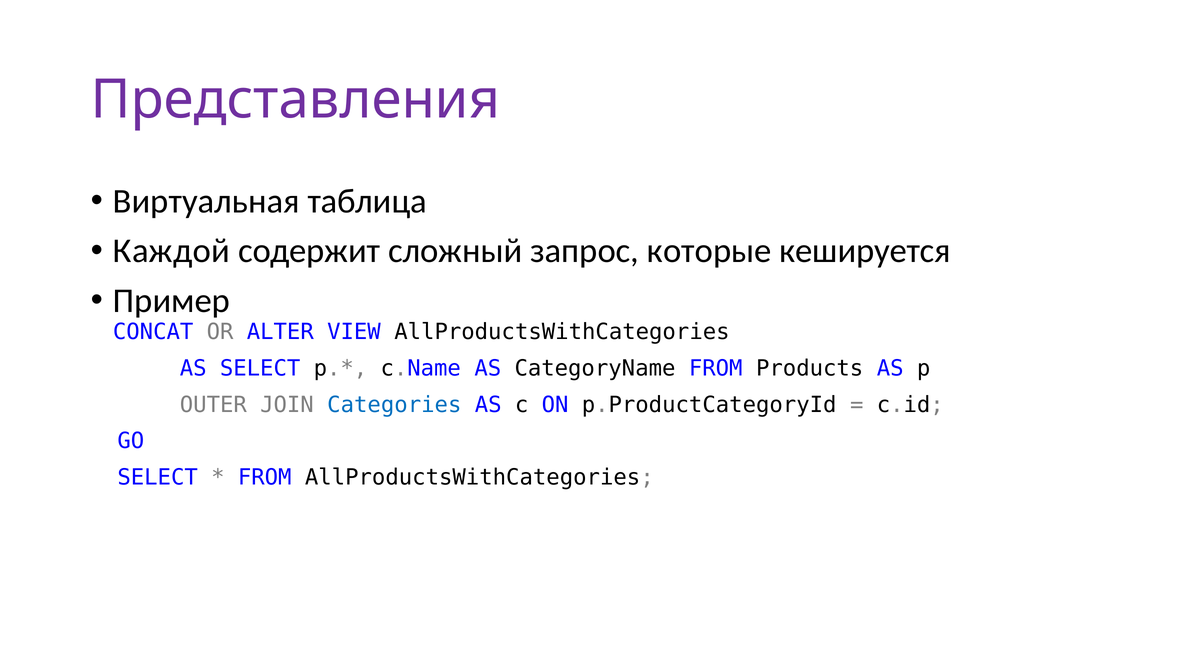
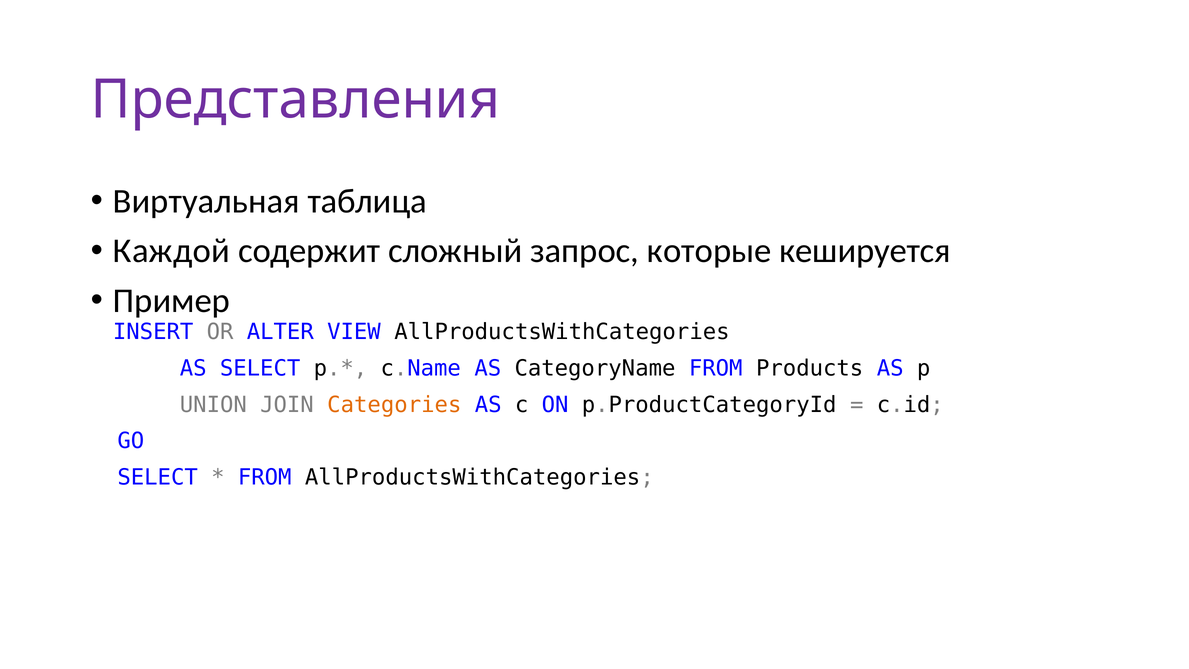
CONCAT: CONCAT -> INSERT
OUTER: OUTER -> UNION
Categories colour: blue -> orange
